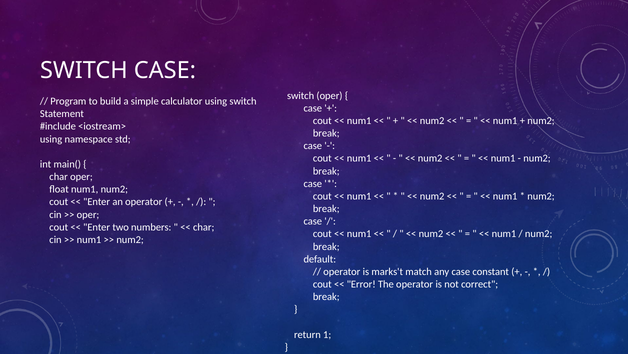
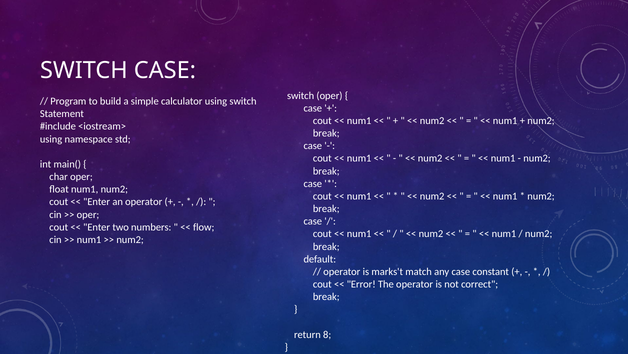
char at (204, 227): char -> flow
1: 1 -> 8
